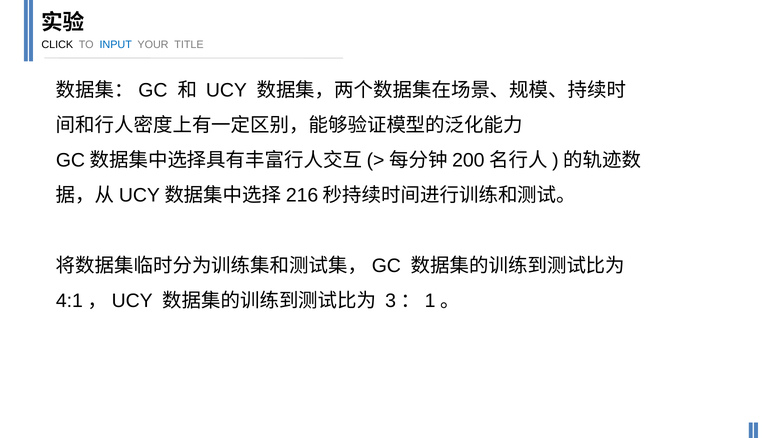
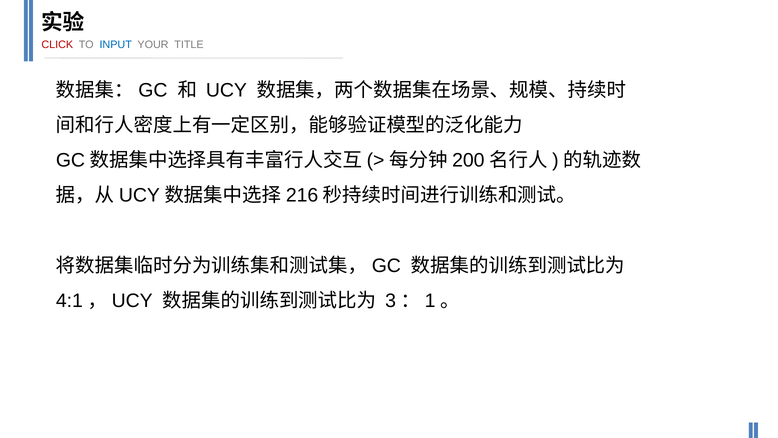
CLICK colour: black -> red
